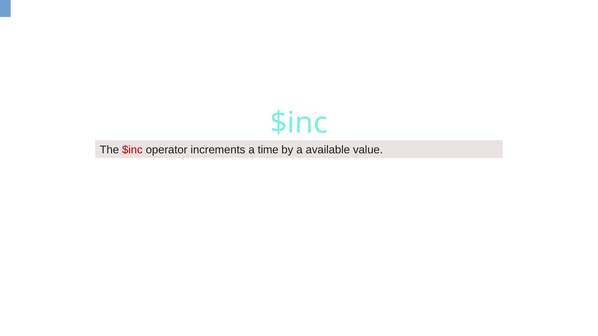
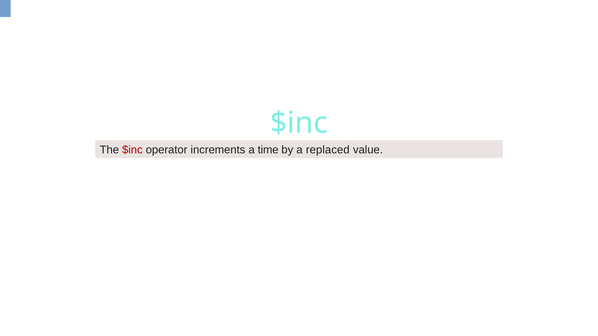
available: available -> replaced
